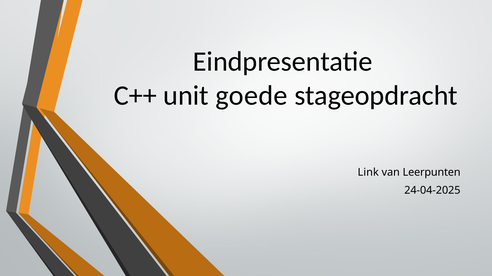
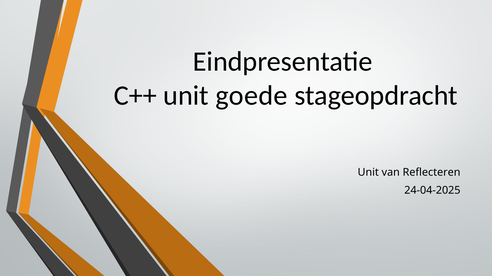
Link at (368, 173): Link -> Unit
Leerpunten: Leerpunten -> Reflecteren
